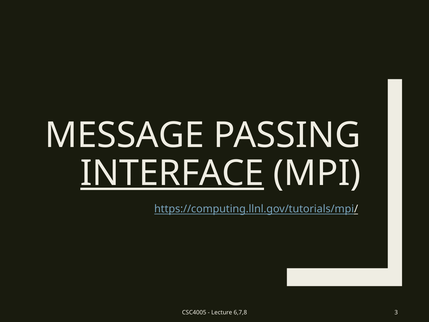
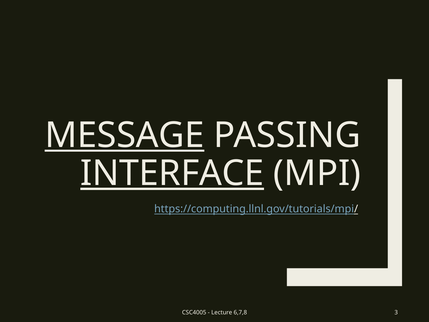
MESSAGE underline: none -> present
